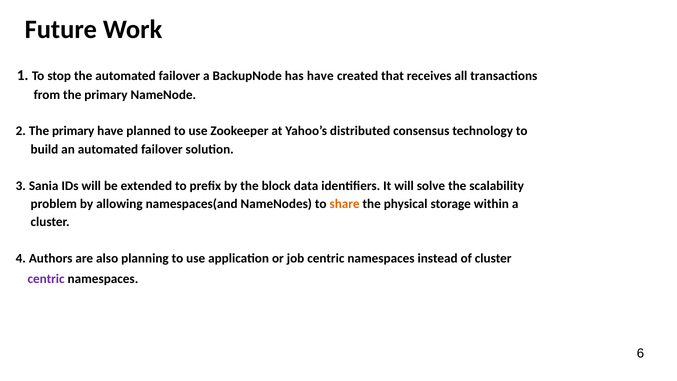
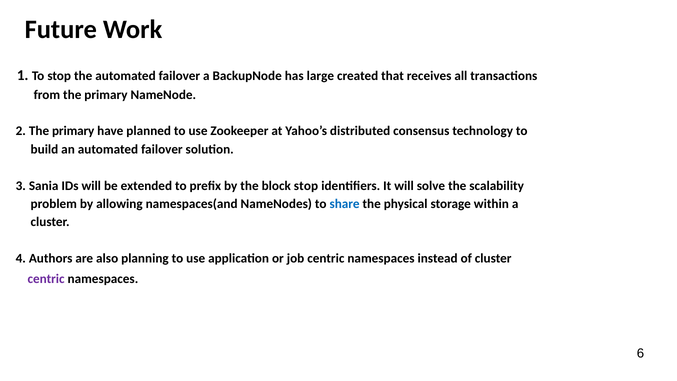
has have: have -> large
block data: data -> stop
share colour: orange -> blue
